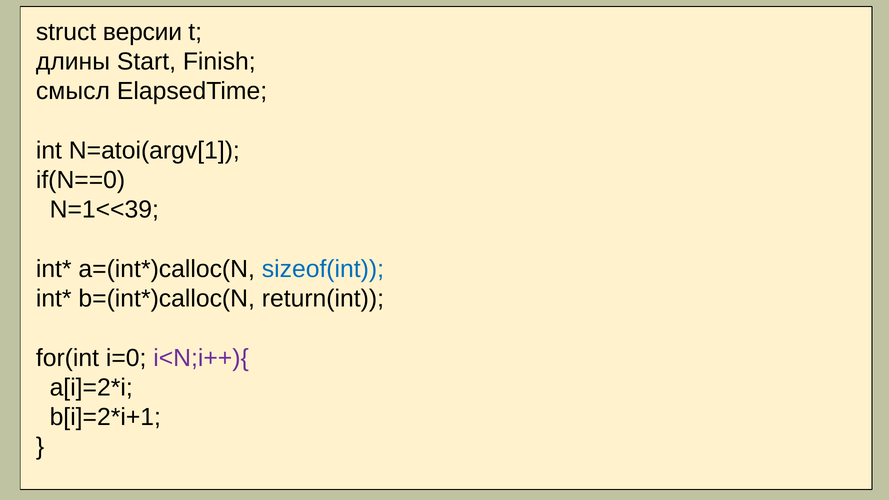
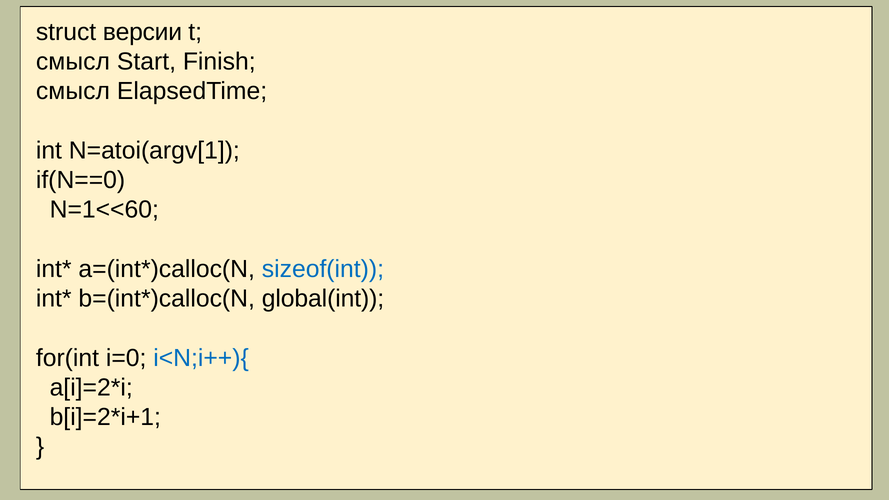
длины at (73, 62): длины -> смысл
N=1<<39: N=1<<39 -> N=1<<60
return(int: return(int -> global(int
i<N;i++){ colour: purple -> blue
